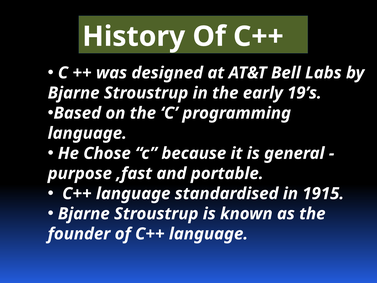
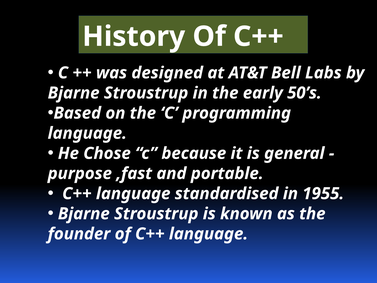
19’s: 19’s -> 50’s
1915: 1915 -> 1955
